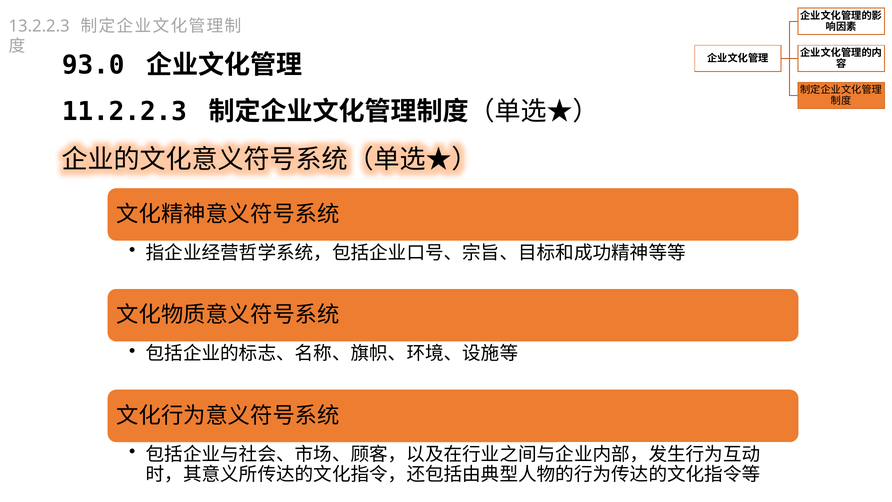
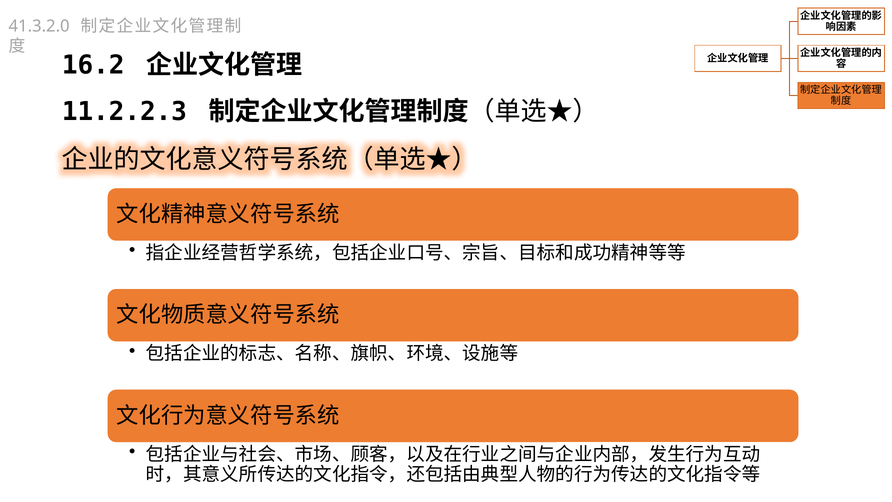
13.2.2.3: 13.2.2.3 -> 41.3.2.0
93.0: 93.0 -> 16.2
